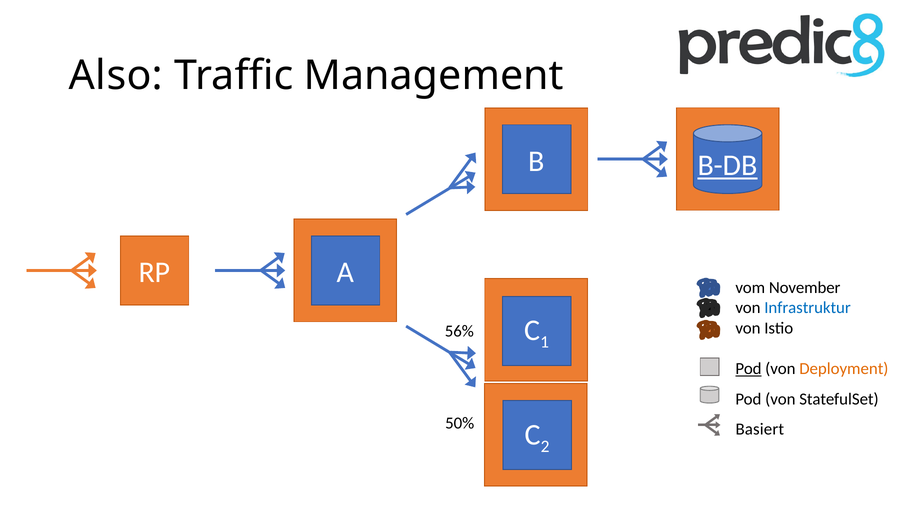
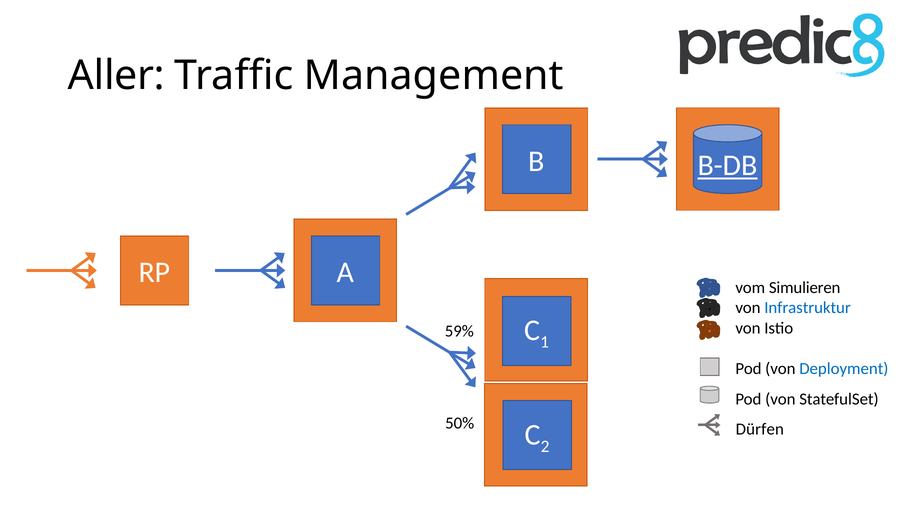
Also: Also -> Aller
November: November -> Simulieren
56%: 56% -> 59%
Pod at (748, 368) underline: present -> none
Deployment colour: orange -> blue
Basiert: Basiert -> Dürfen
